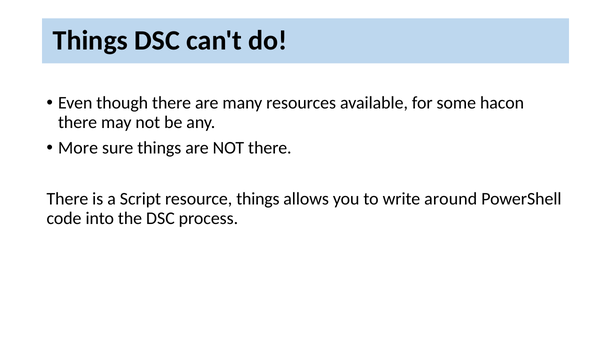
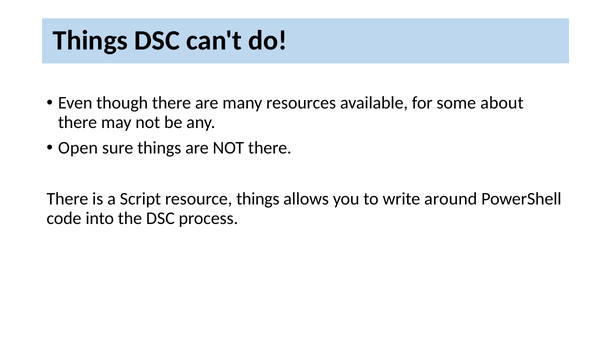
hacon: hacon -> about
More: More -> Open
